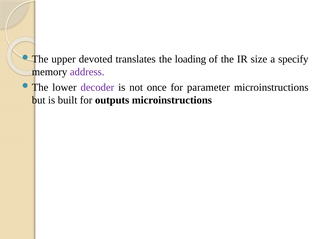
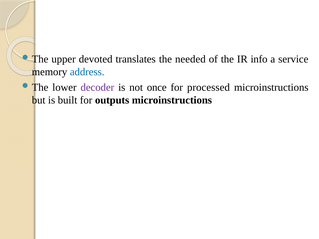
loading: loading -> needed
size: size -> info
specify: specify -> service
address colour: purple -> blue
parameter: parameter -> processed
